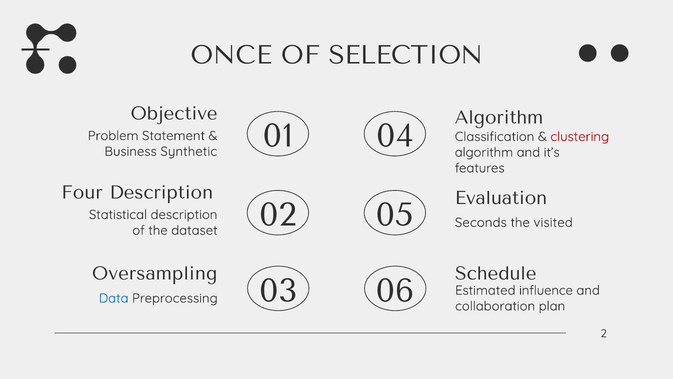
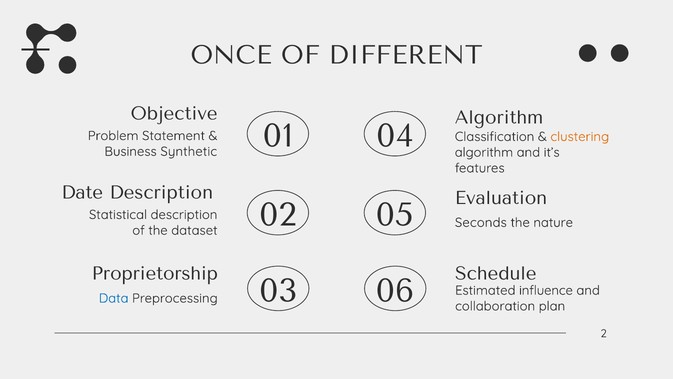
SELECTION: SELECTION -> DIFFERENT
clustering colour: red -> orange
Four: Four -> Date
visited: visited -> nature
Oversampling: Oversampling -> Proprietorship
